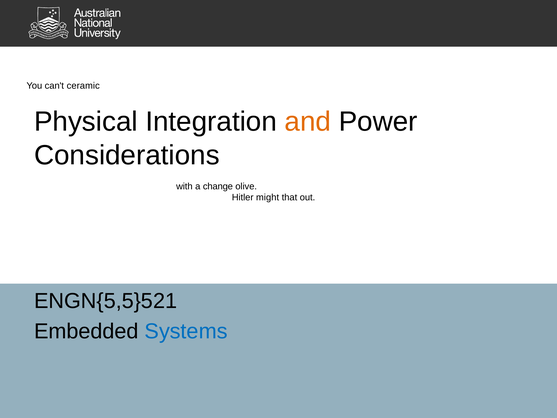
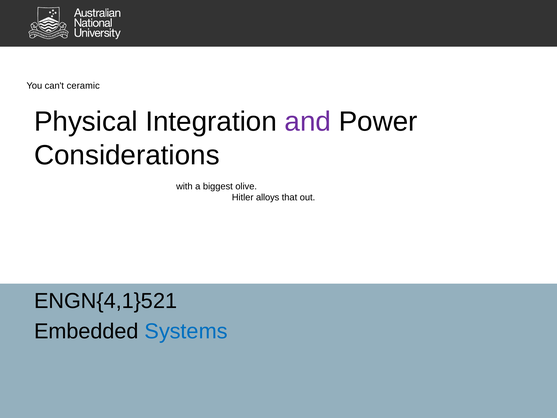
and colour: orange -> purple
change: change -> biggest
might: might -> alloys
ENGN{5,5}521: ENGN{5,5}521 -> ENGN{4,1}521
